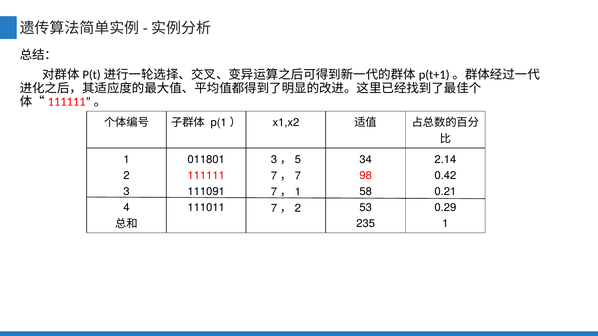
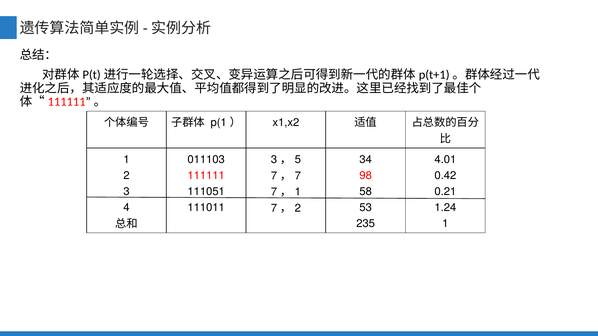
011801: 011801 -> 011103
2.14: 2.14 -> 4.01
111091: 111091 -> 111051
0.29: 0.29 -> 1.24
